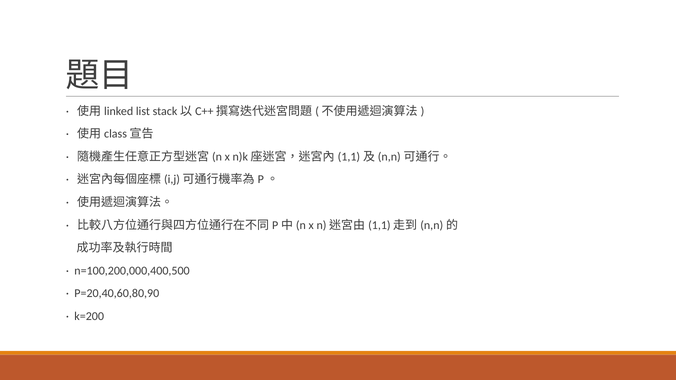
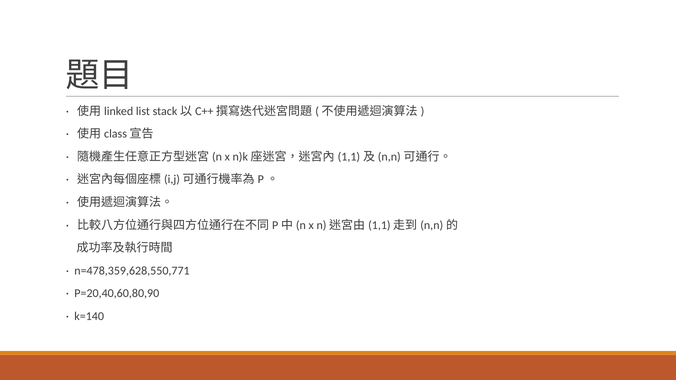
n=100,200,000,400,500: n=100,200,000,400,500 -> n=478,359,628,550,771
k=200: k=200 -> k=140
